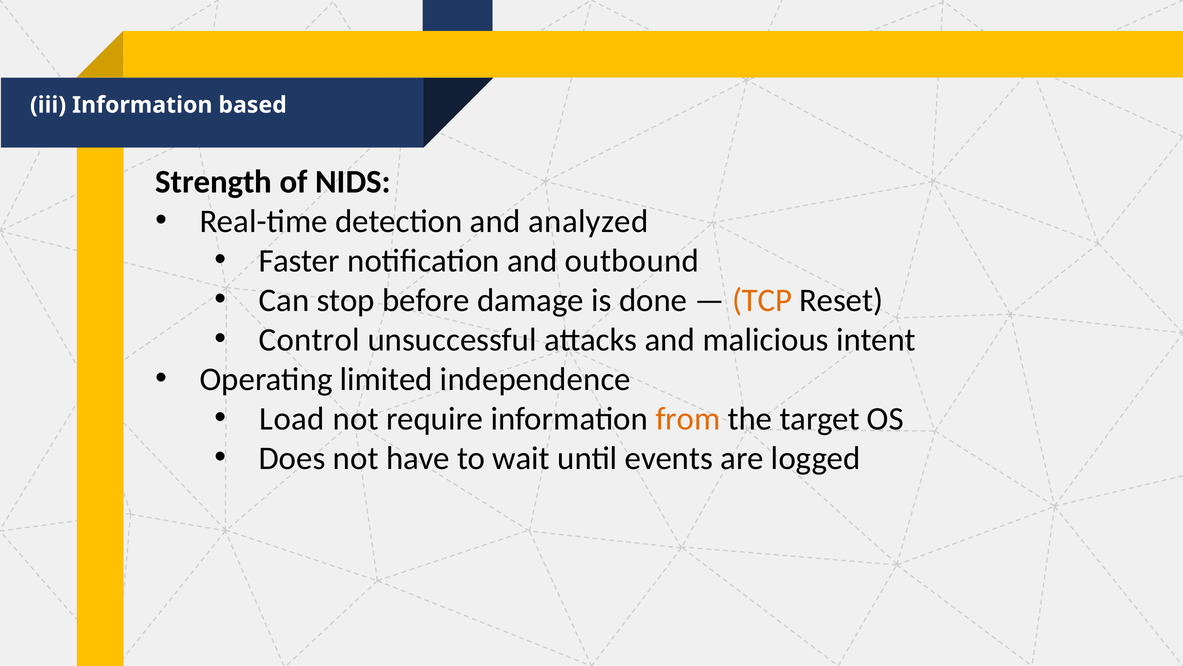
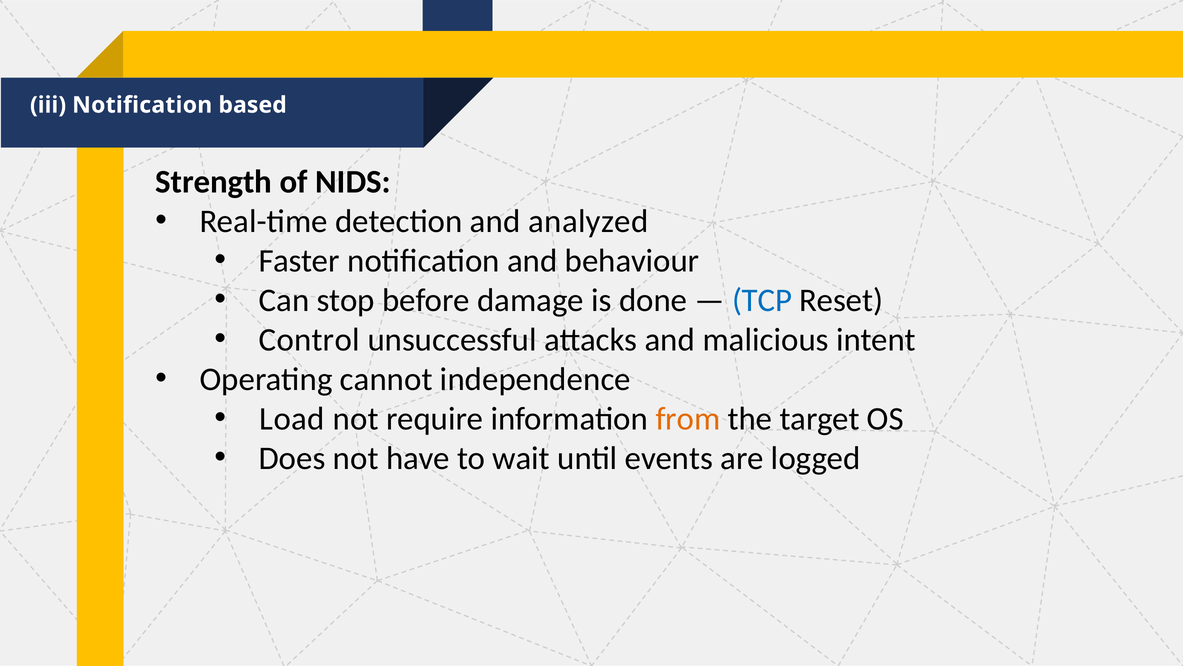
iii Information: Information -> Notification
outbound: outbound -> behaviour
TCP colour: orange -> blue
limited: limited -> cannot
